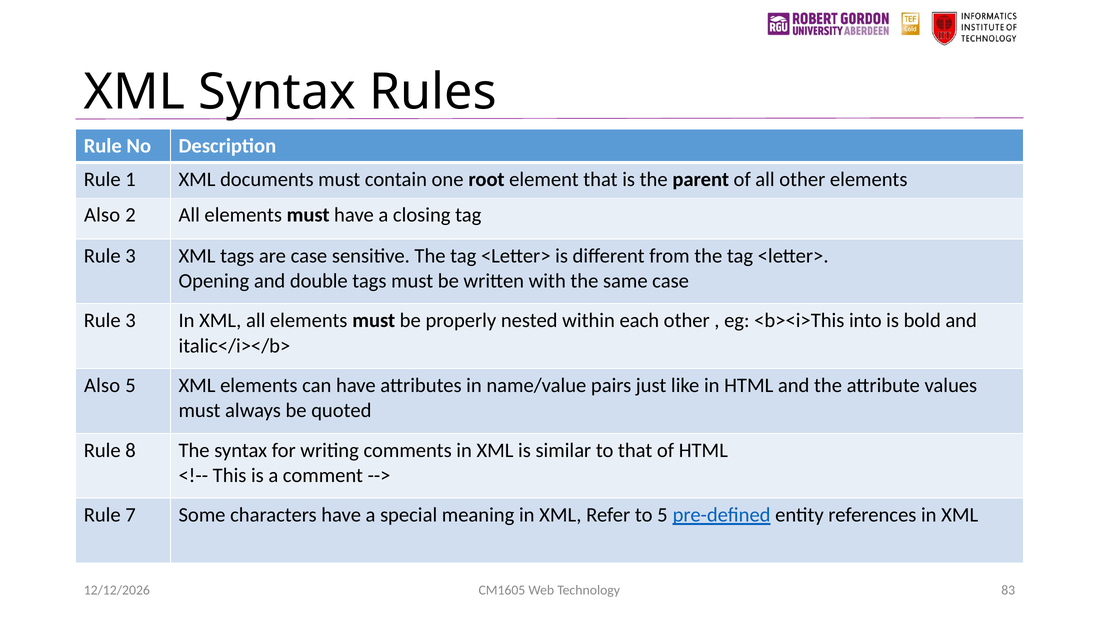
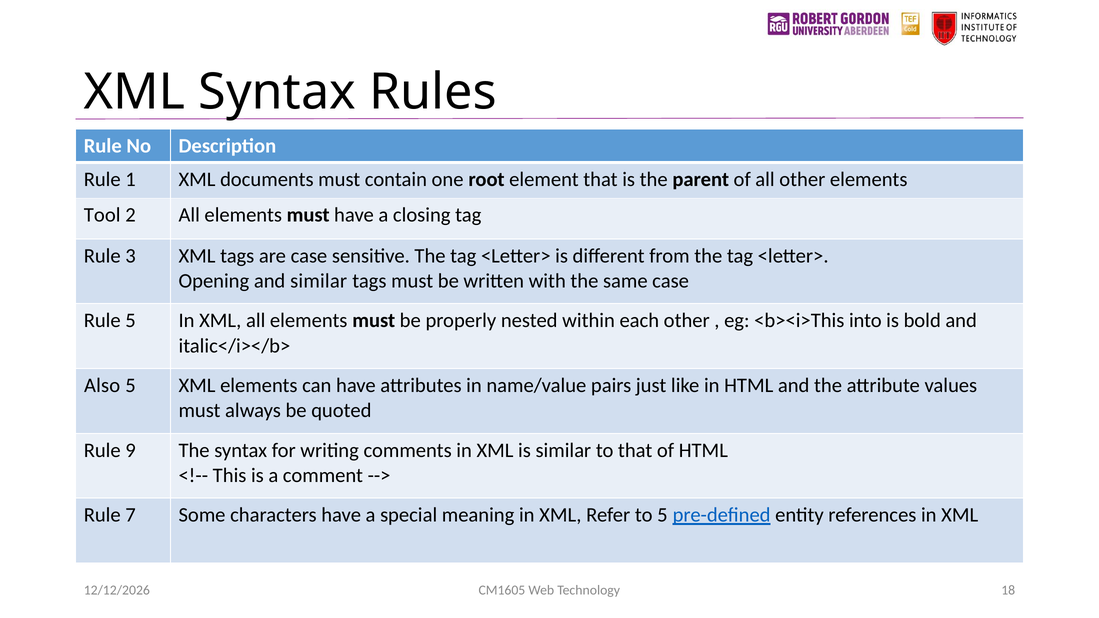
Also at (102, 215): Also -> Tool
and double: double -> similar
3 at (131, 321): 3 -> 5
8: 8 -> 9
83: 83 -> 18
